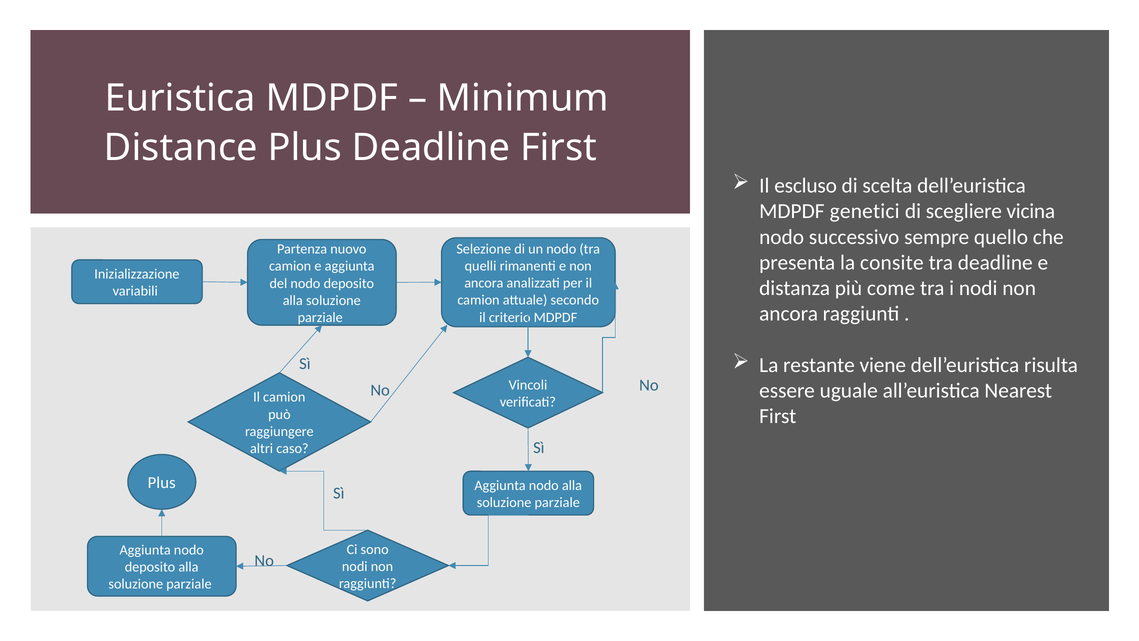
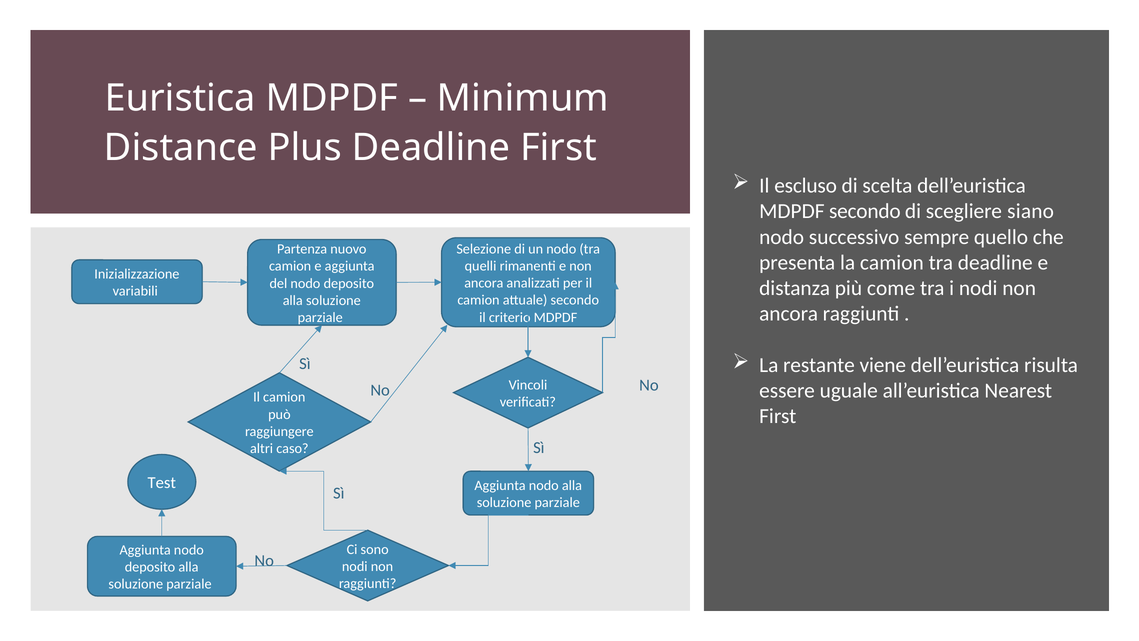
MDPDF genetici: genetici -> secondo
vicina: vicina -> siano
la consite: consite -> camion
Plus at (162, 483): Plus -> Test
